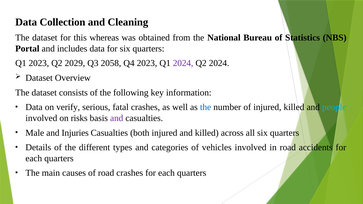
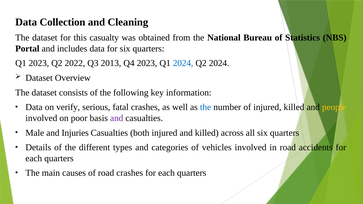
whereas: whereas -> casualty
2029: 2029 -> 2022
2058: 2058 -> 2013
2024 at (183, 63) colour: purple -> blue
people colour: light blue -> yellow
risks: risks -> poor
